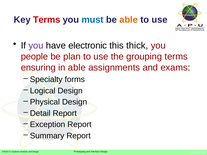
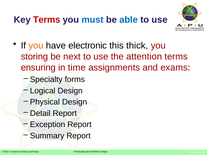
able at (129, 20) colour: orange -> blue
you at (36, 46) colour: purple -> orange
people: people -> storing
plan: plan -> next
grouping: grouping -> attention
in able: able -> time
